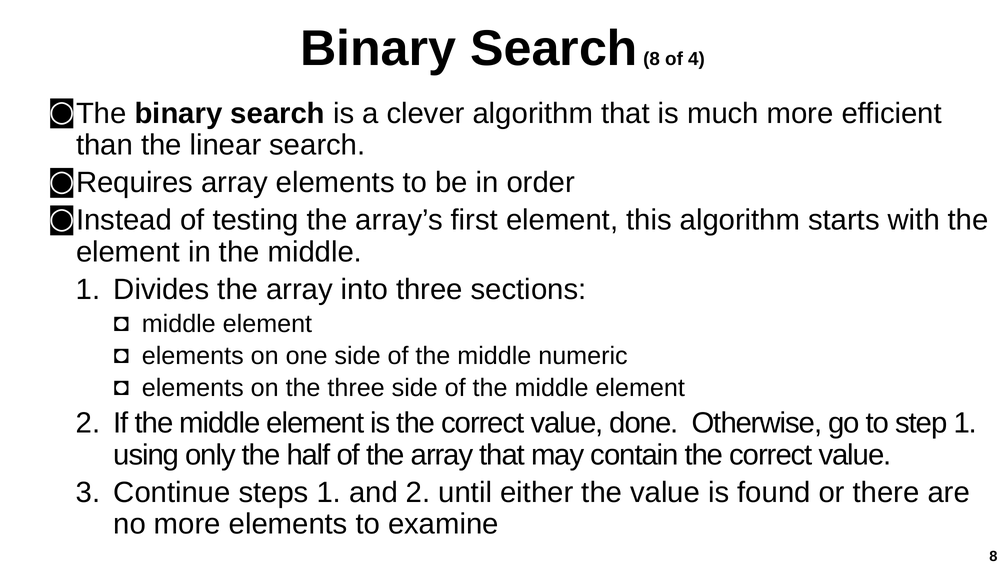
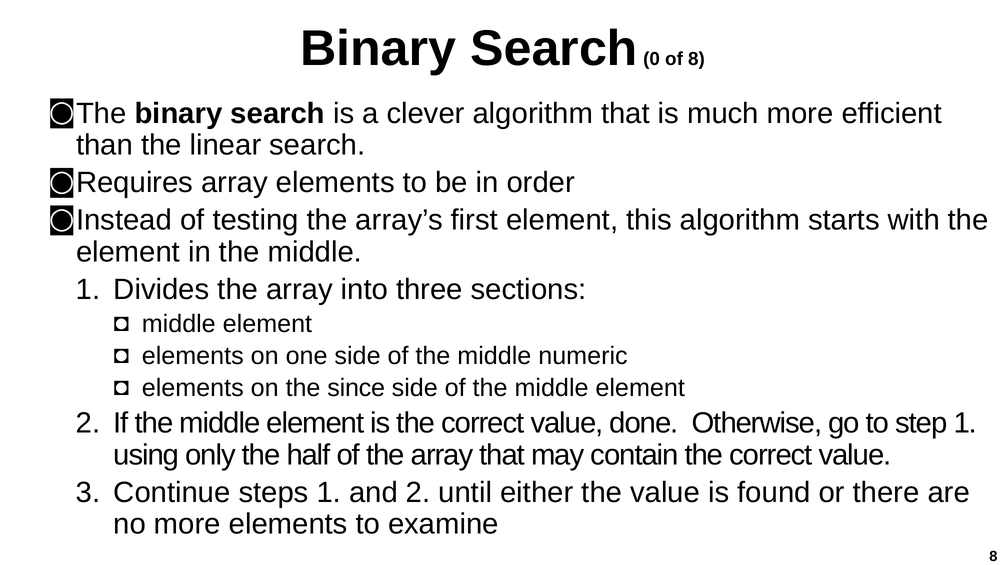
Search 8: 8 -> 0
of 4: 4 -> 8
the three: three -> since
